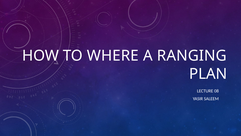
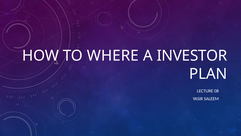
RANGING: RANGING -> INVESTOR
